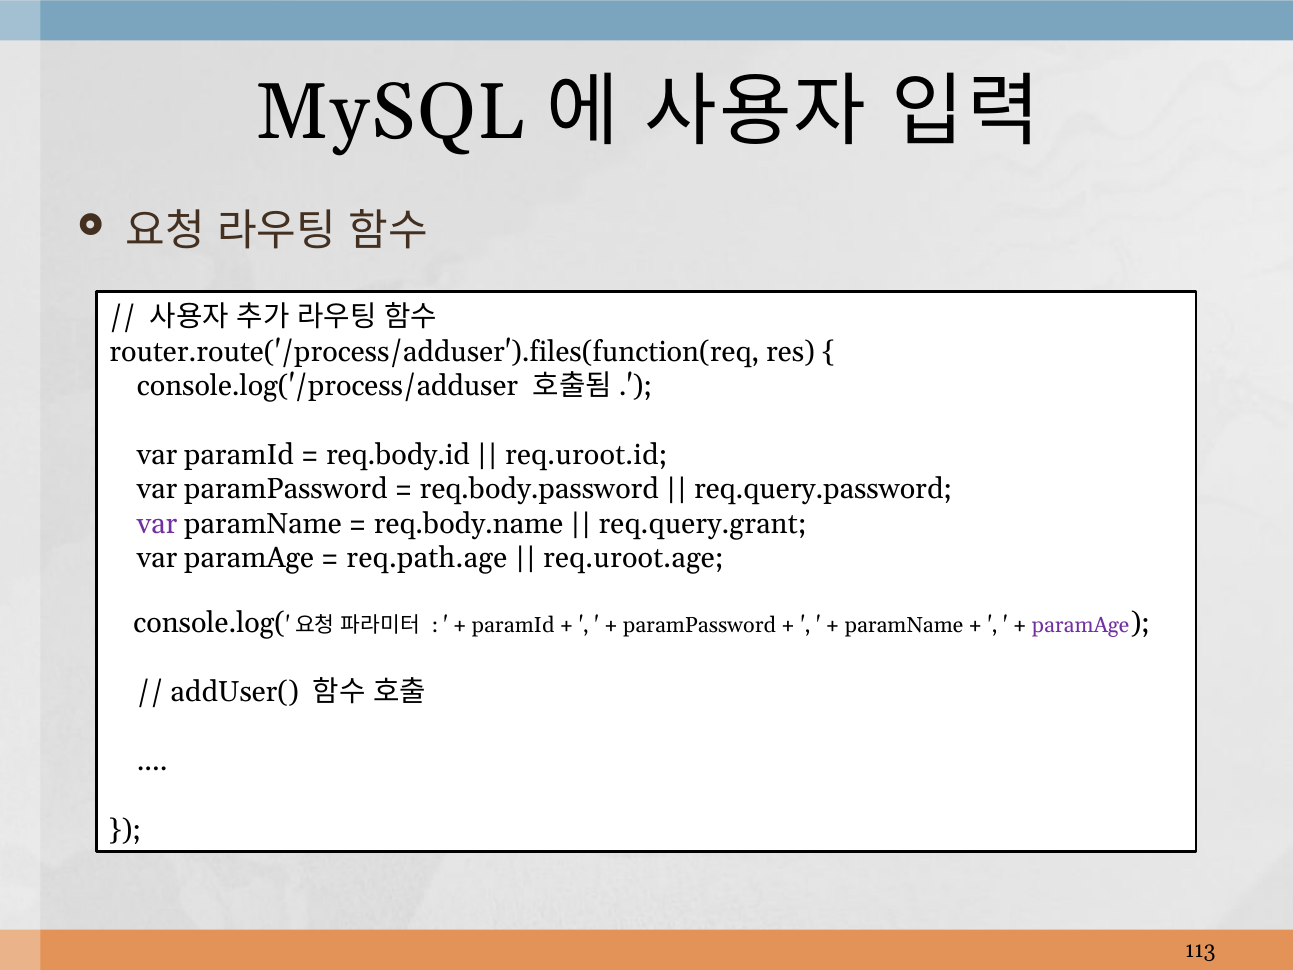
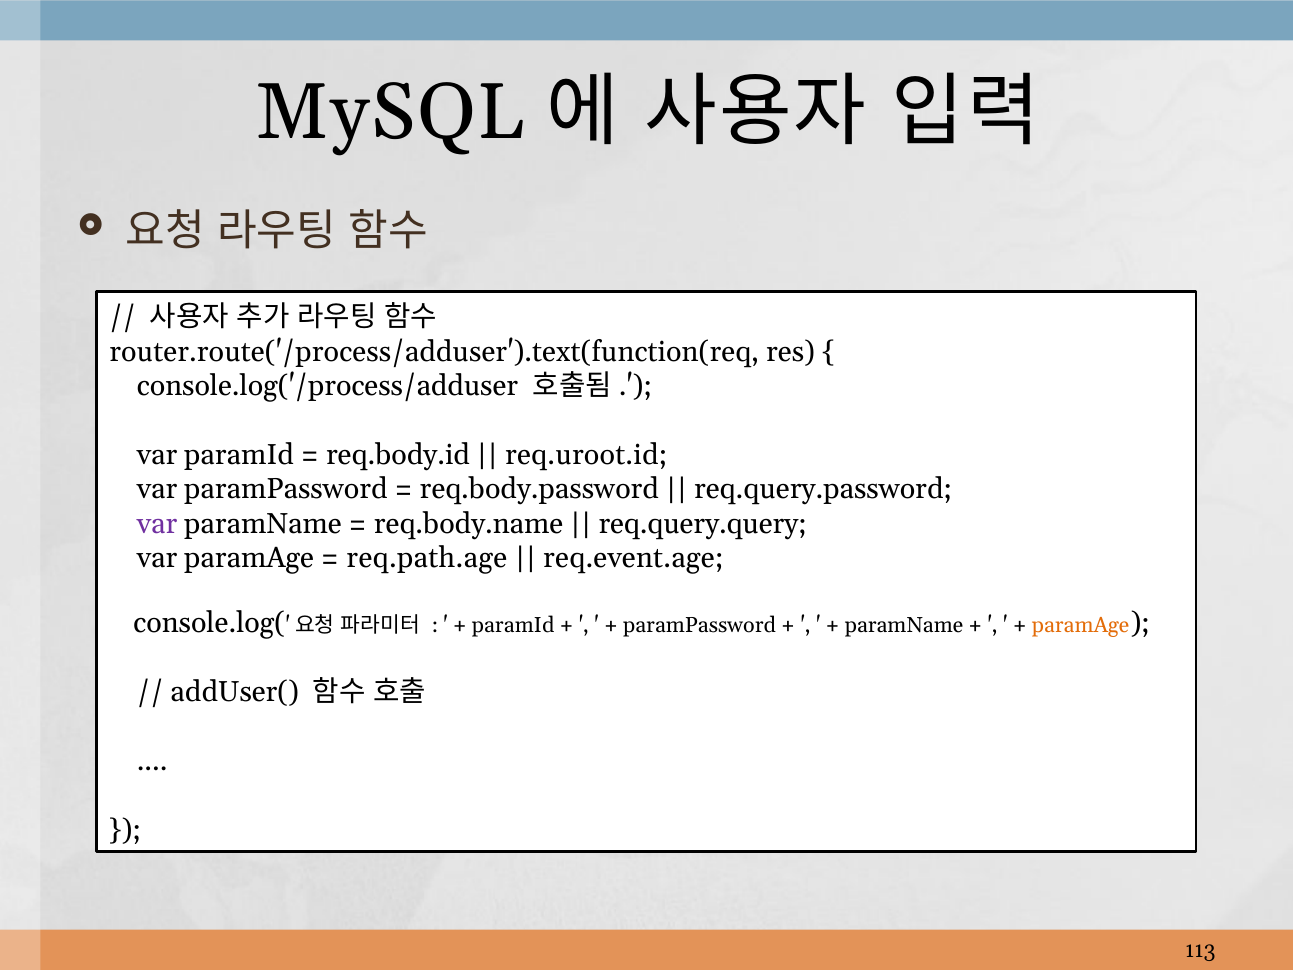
router.route('/process/adduser').files(function(req: router.route('/process/adduser').files(function(req -> router.route('/process/adduser').text(function(req
req.query.grant: req.query.grant -> req.query.query
req.uroot.age: req.uroot.age -> req.event.age
paramAge at (1081, 625) colour: purple -> orange
